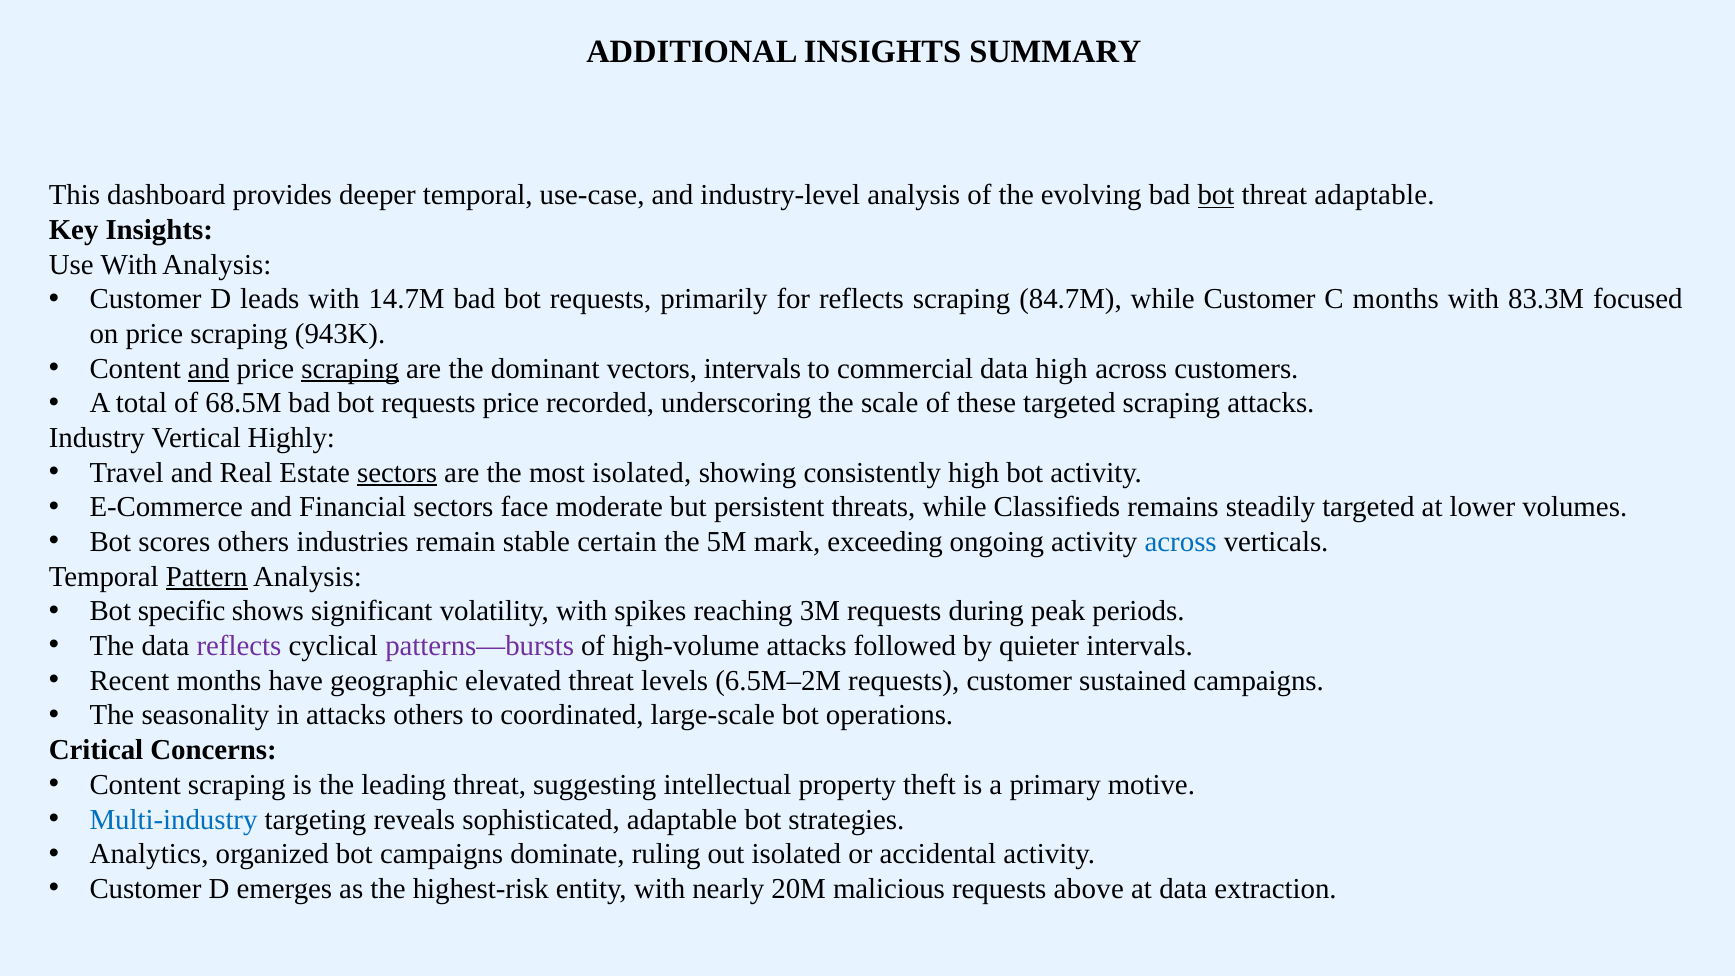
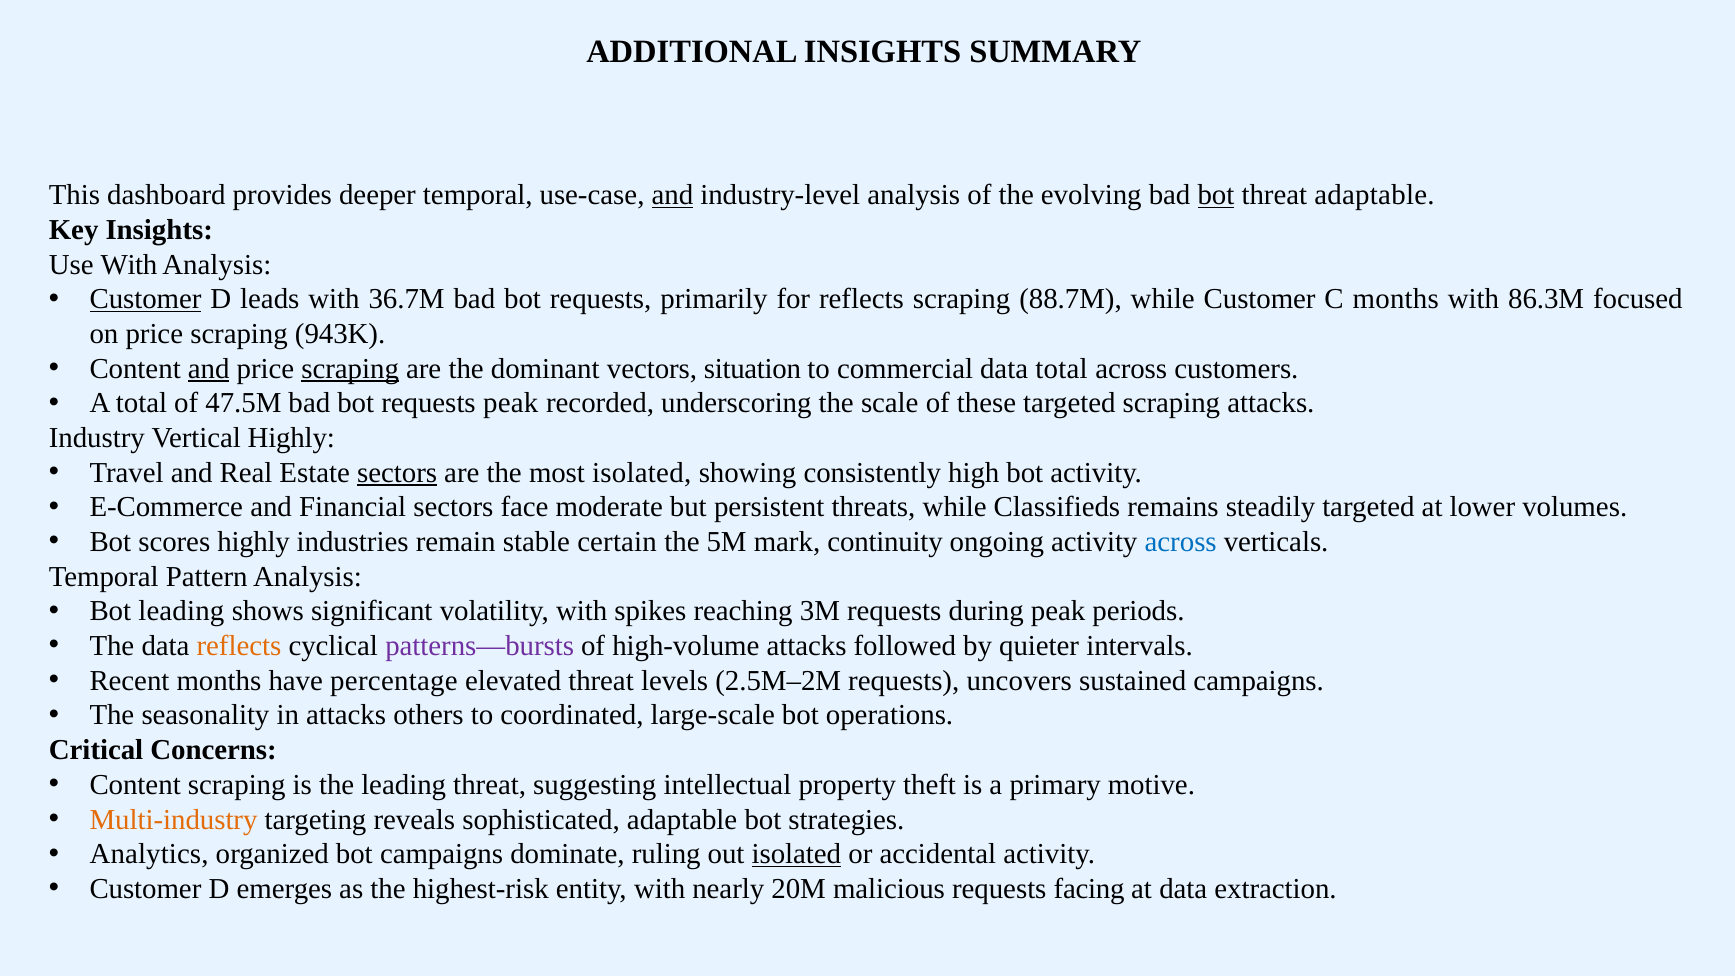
and at (672, 195) underline: none -> present
Customer at (146, 299) underline: none -> present
14.7M: 14.7M -> 36.7M
84.7M: 84.7M -> 88.7M
83.3M: 83.3M -> 86.3M
vectors intervals: intervals -> situation
data high: high -> total
68.5M: 68.5M -> 47.5M
requests price: price -> peak
scores others: others -> highly
exceeding: exceeding -> continuity
Pattern underline: present -> none
Bot specific: specific -> leading
reflects at (239, 646) colour: purple -> orange
geographic: geographic -> percentage
6.5M–2M: 6.5M–2M -> 2.5M–2M
requests customer: customer -> uncovers
Multi-industry colour: blue -> orange
isolated at (796, 854) underline: none -> present
above: above -> facing
